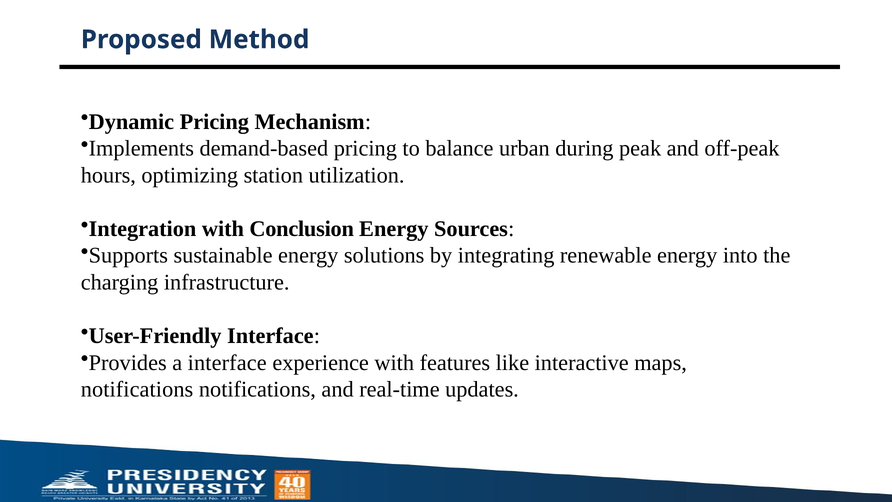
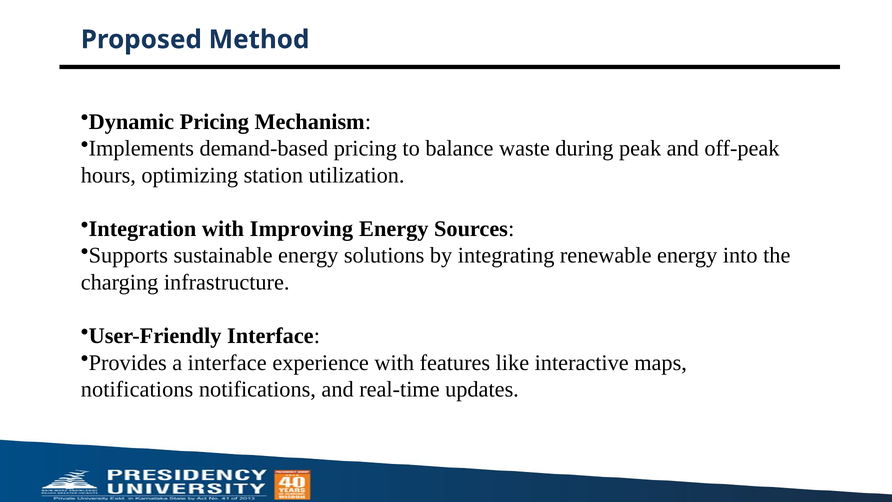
urban: urban -> waste
Conclusion: Conclusion -> Improving
